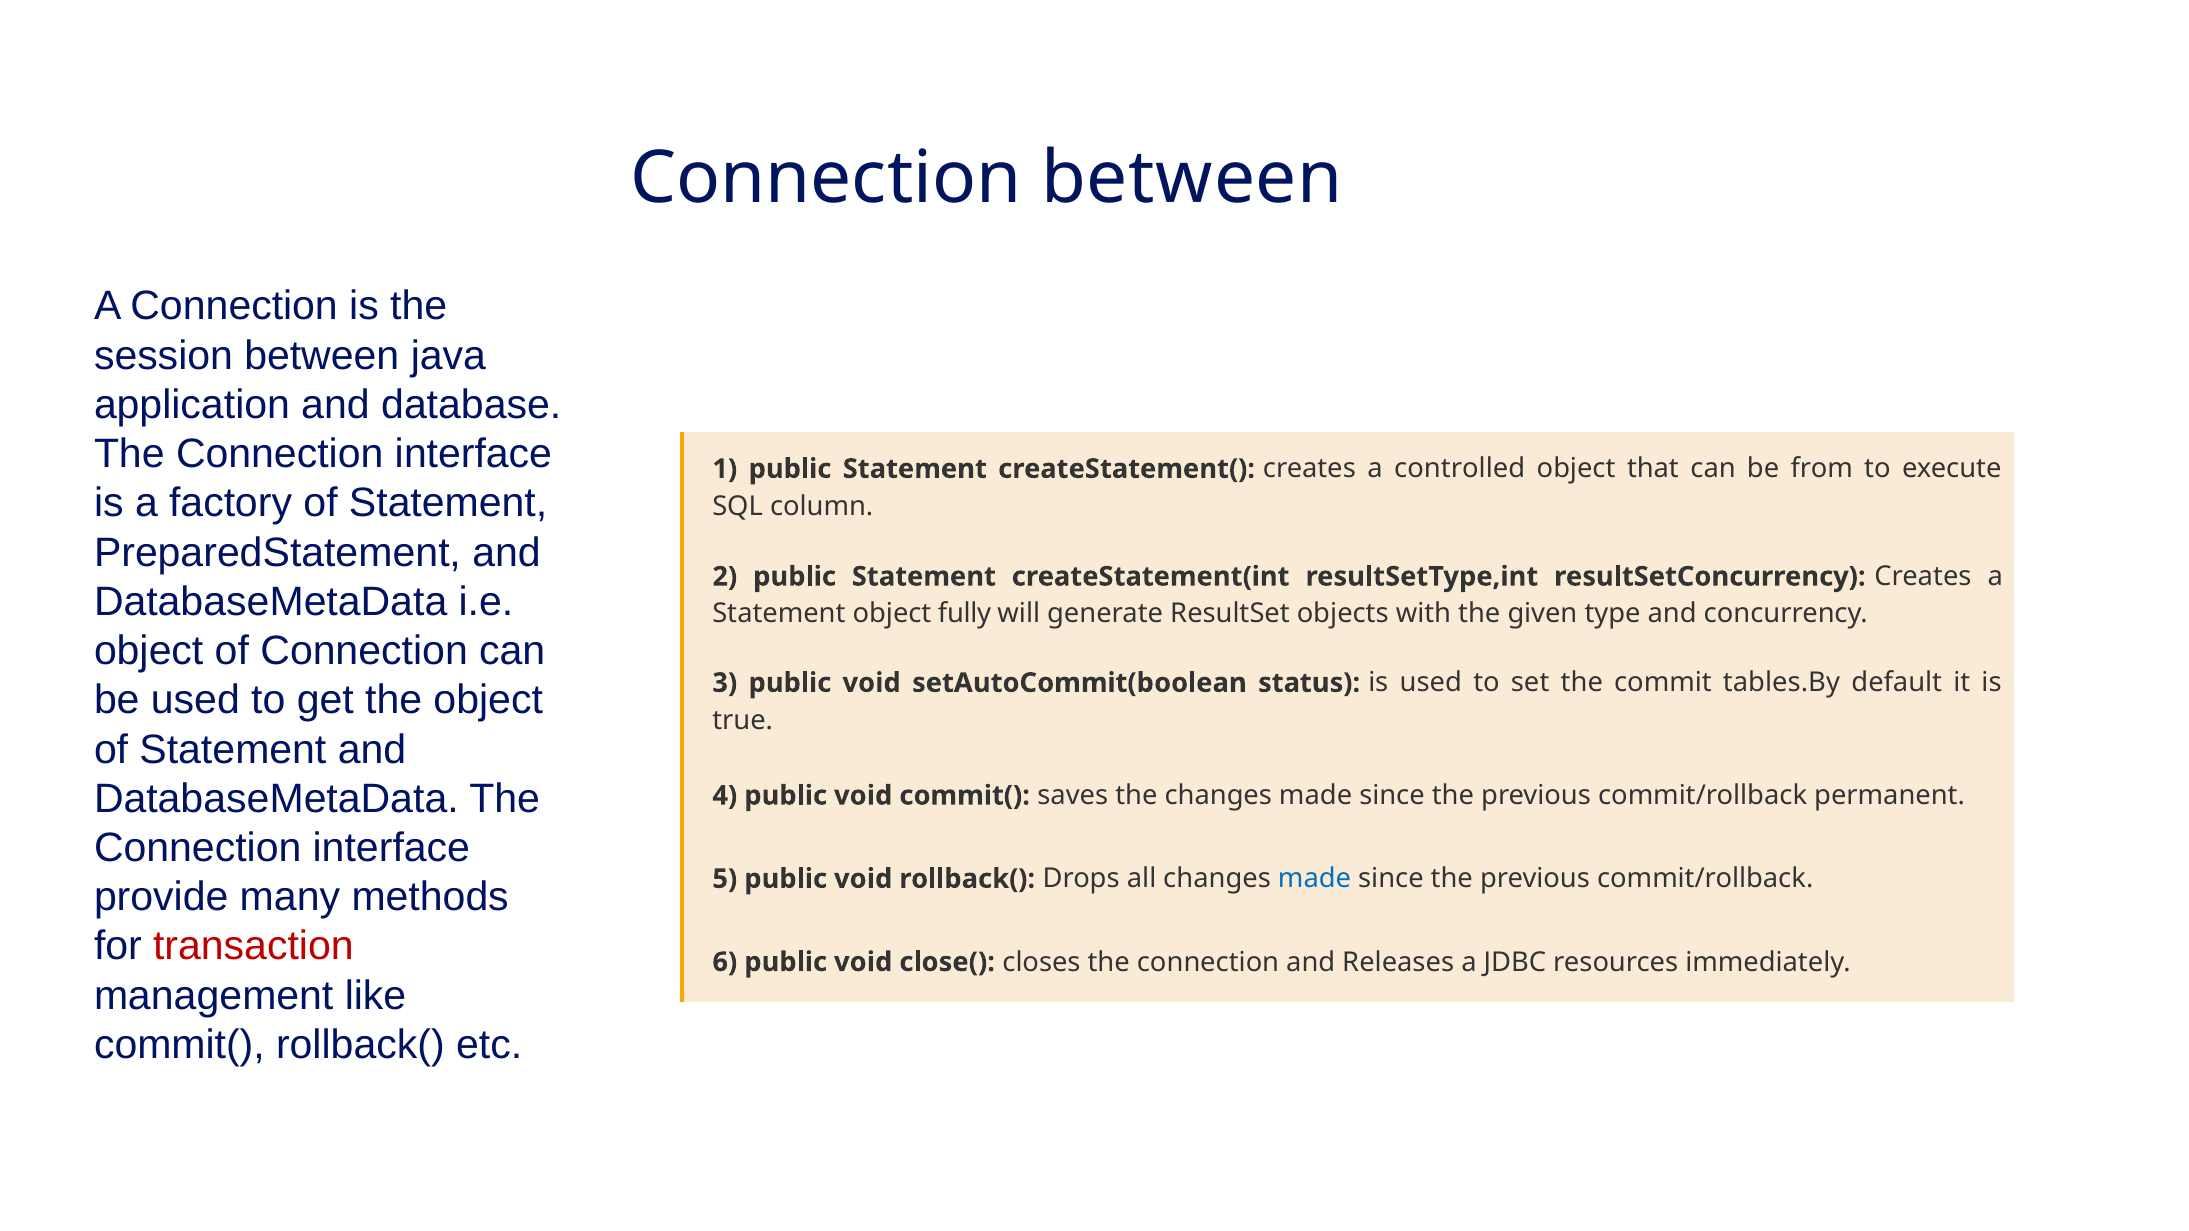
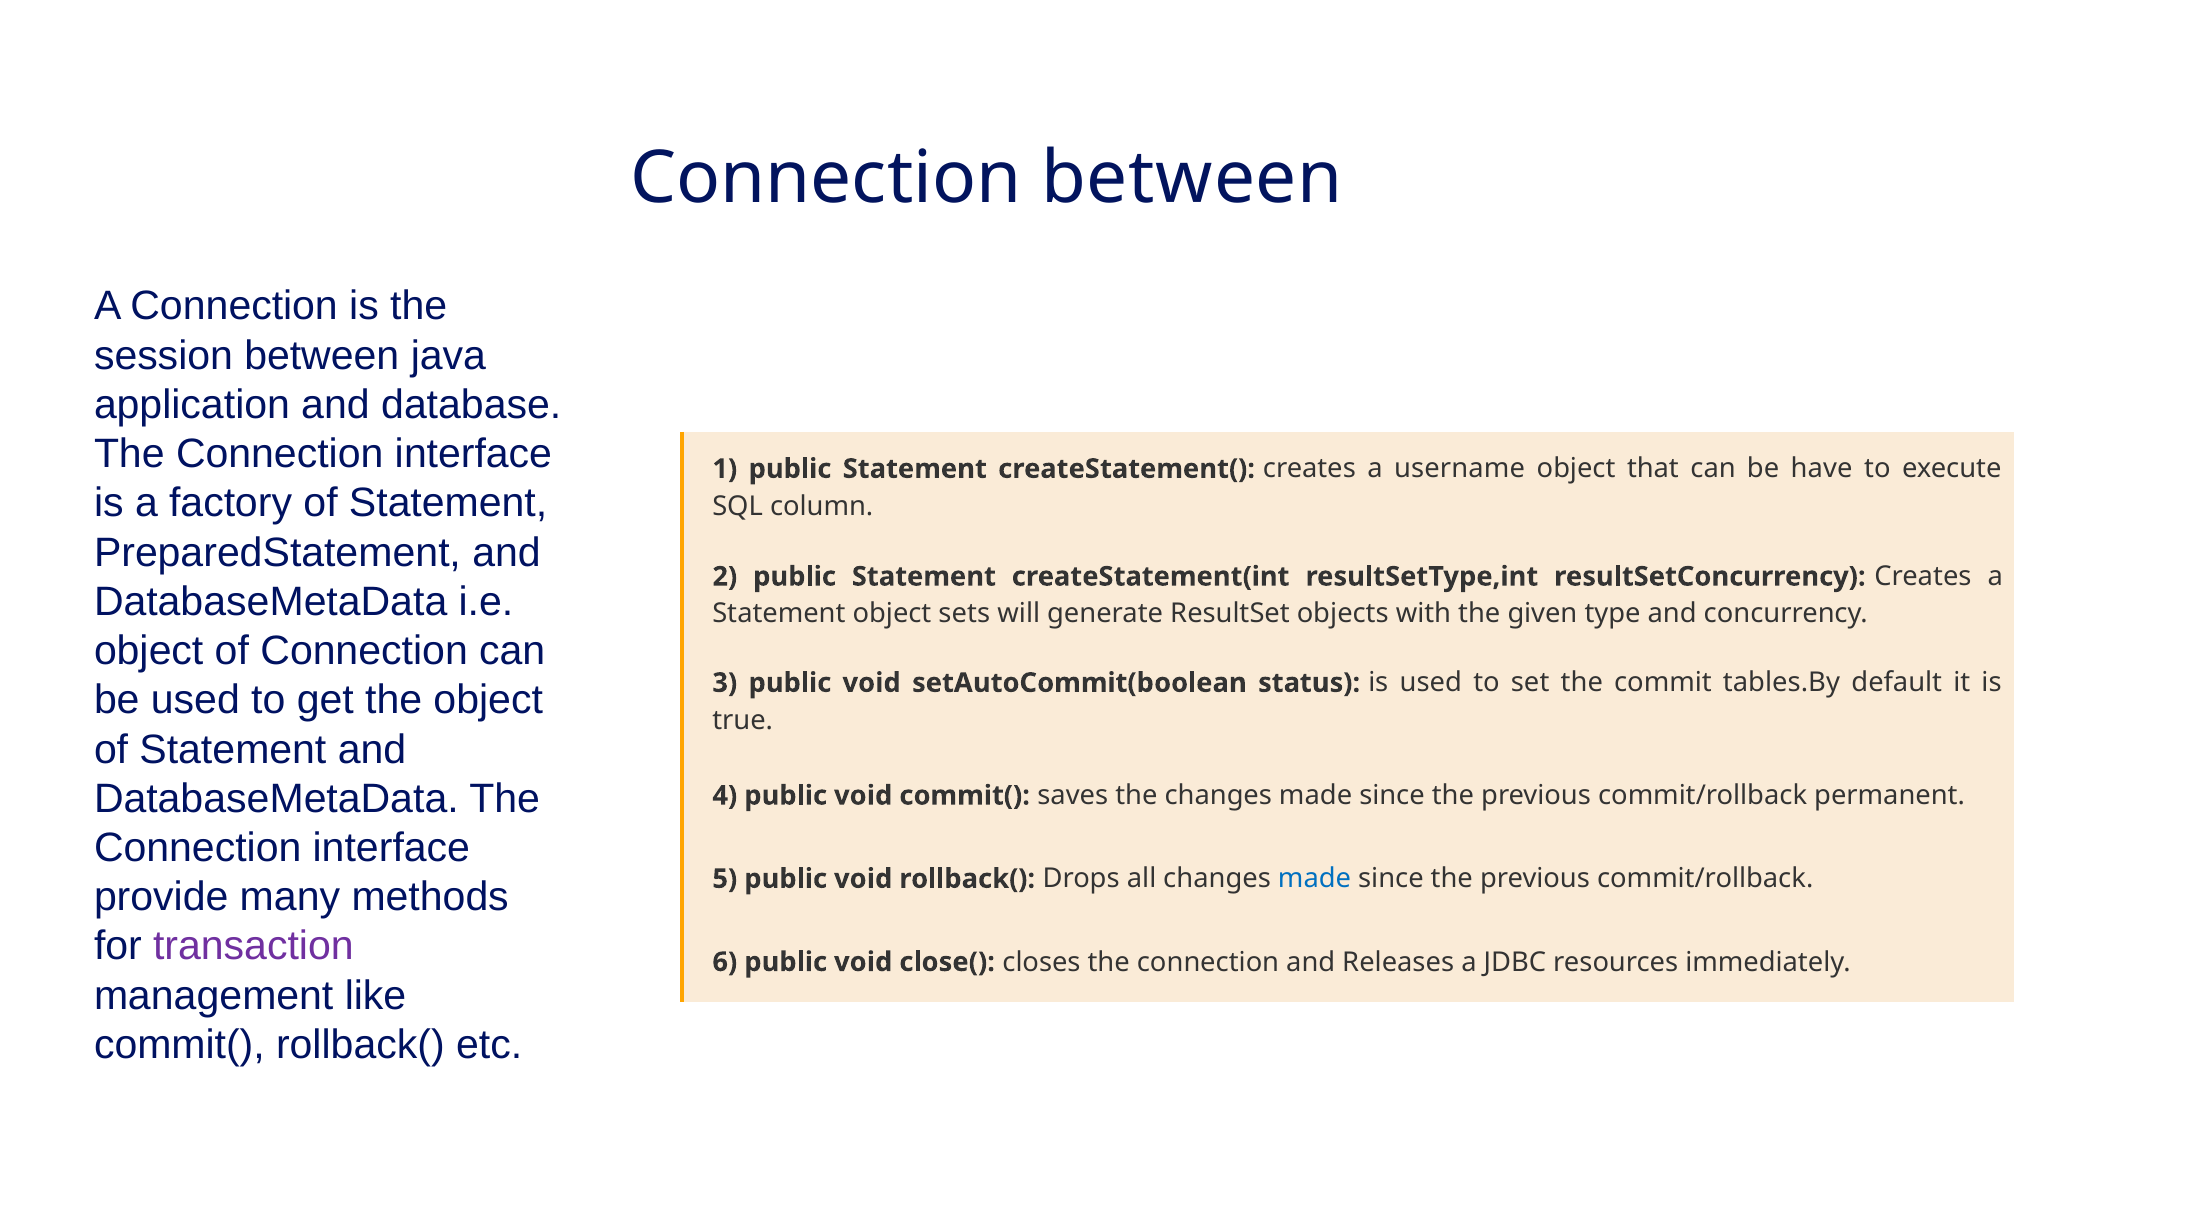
controlled: controlled -> username
from: from -> have
fully: fully -> sets
transaction colour: red -> purple
